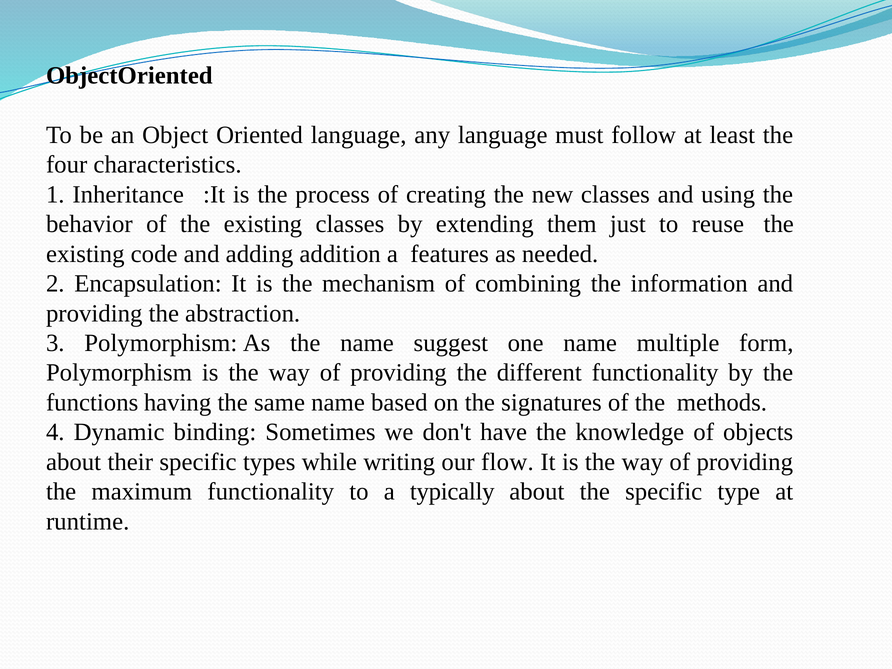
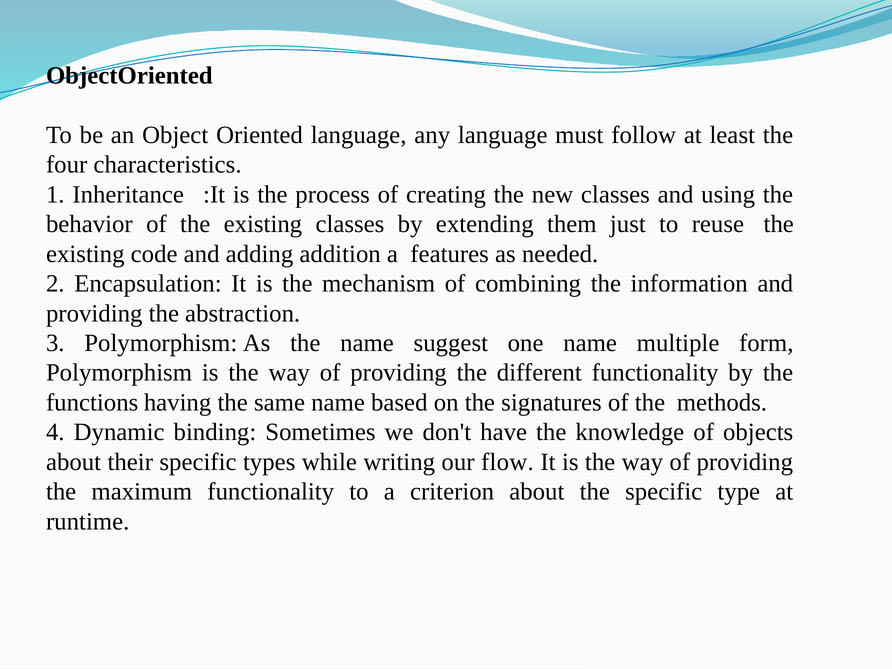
typically: typically -> criterion
